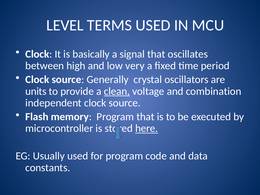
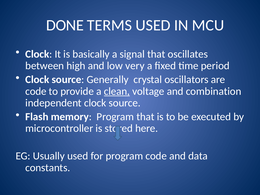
LEVEL: LEVEL -> DONE
units at (36, 91): units -> code
here underline: present -> none
